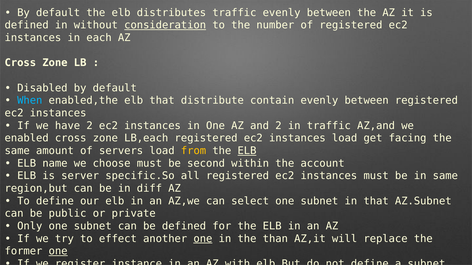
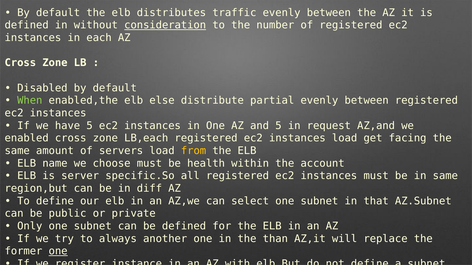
When colour: light blue -> light green
elb that: that -> else
contain: contain -> partial
have 2: 2 -> 5
and 2: 2 -> 5
in traffic: traffic -> request
ELB at (247, 151) underline: present -> none
second: second -> health
to effect: effect -> always
one at (203, 239) underline: present -> none
